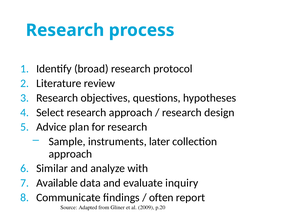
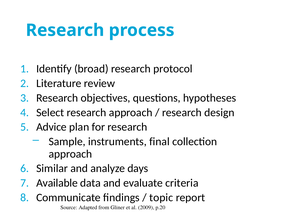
later: later -> final
with: with -> days
inquiry: inquiry -> criteria
often: often -> topic
